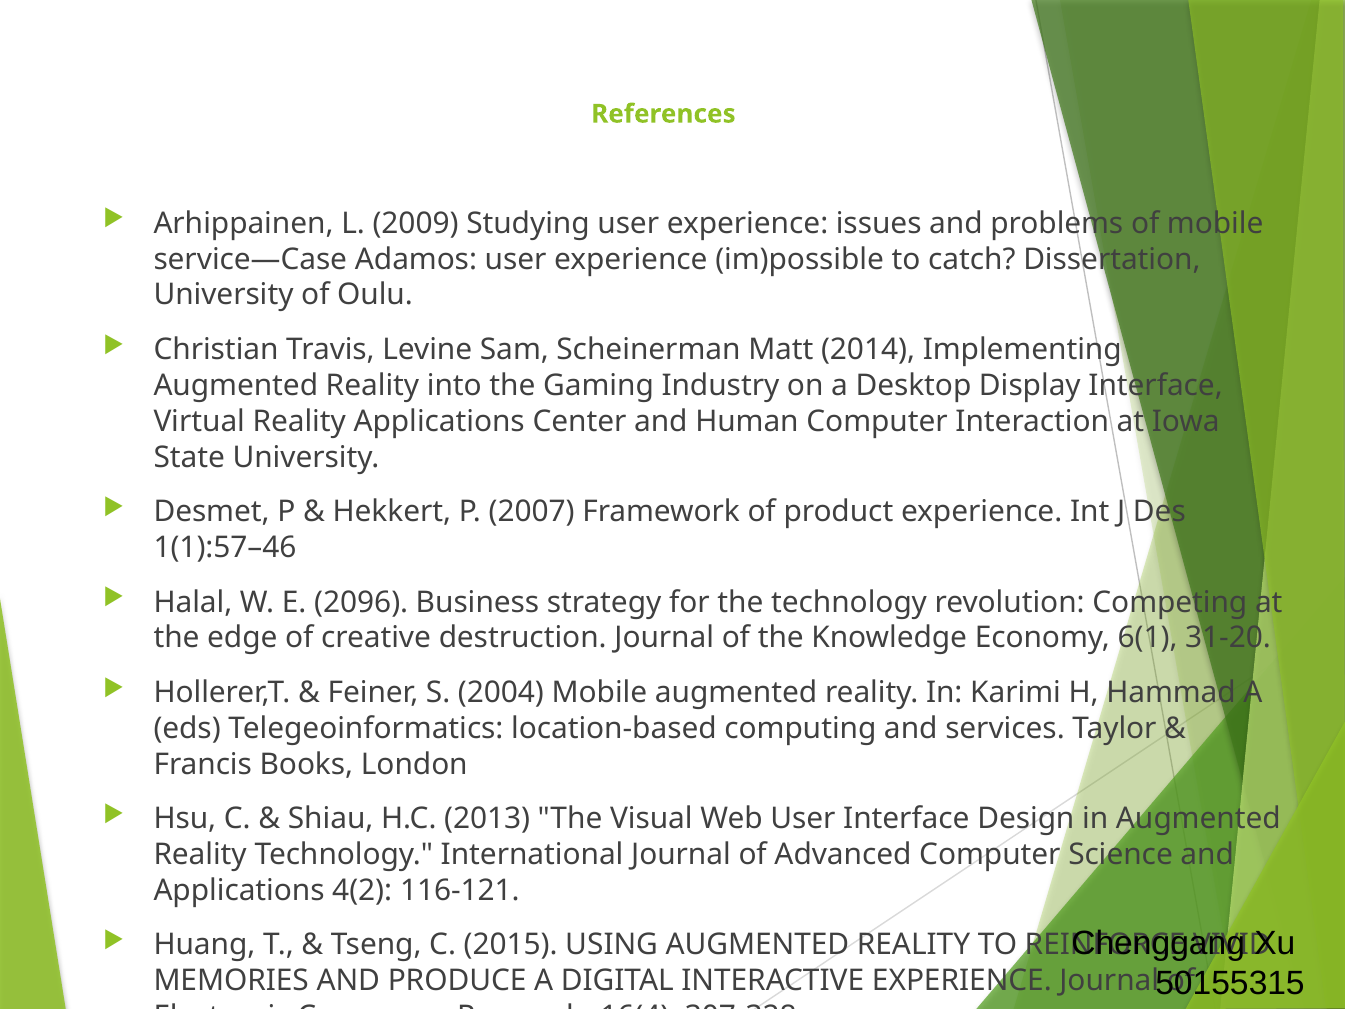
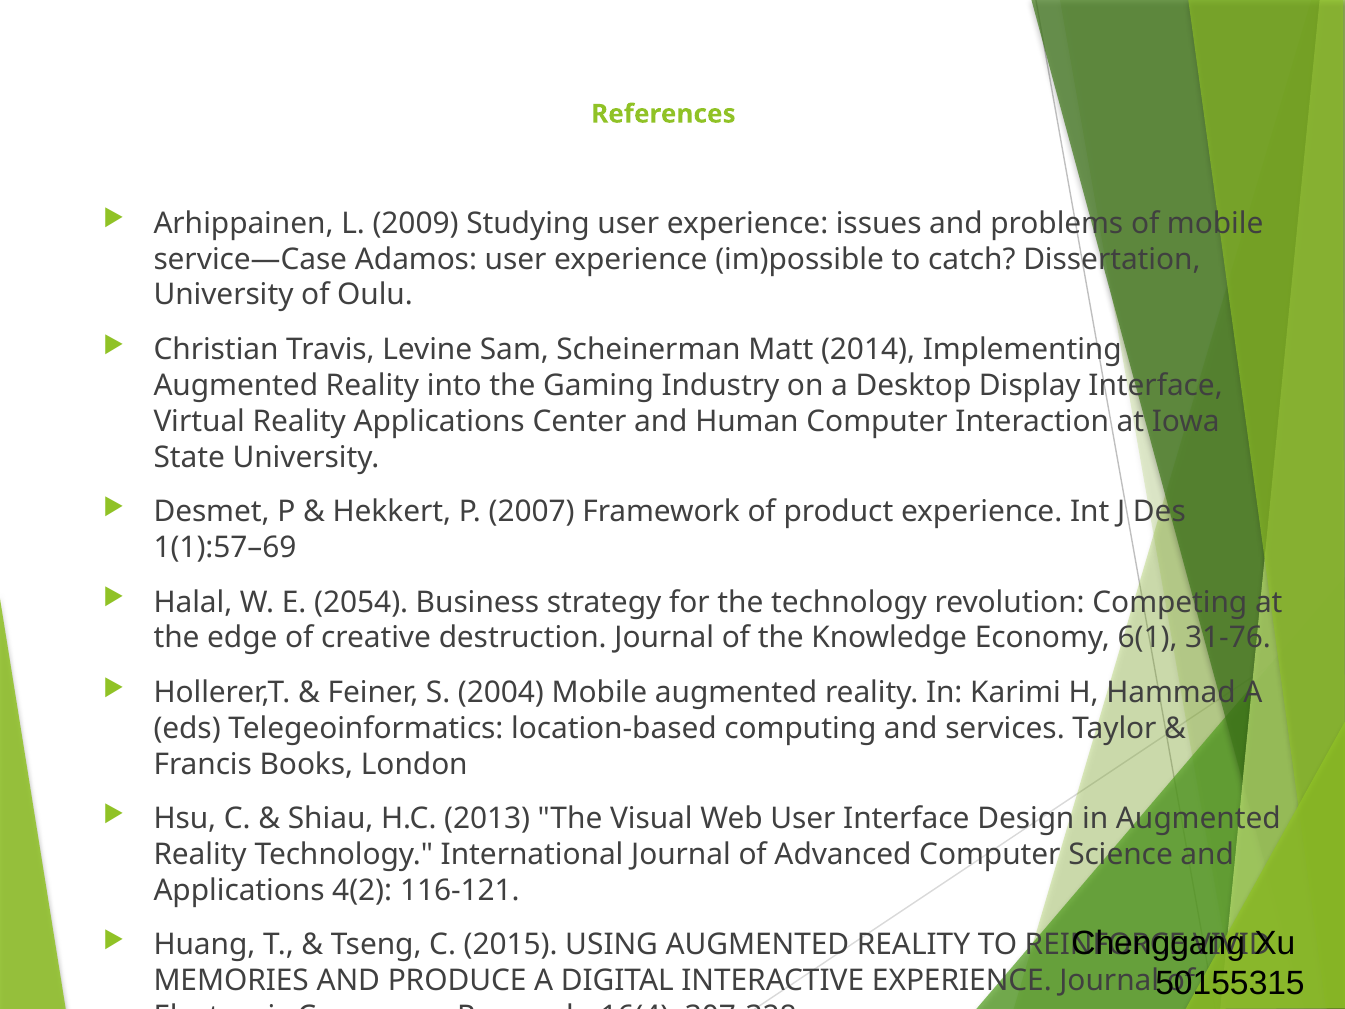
1(1):57–46: 1(1):57–46 -> 1(1):57–69
2096: 2096 -> 2054
31-20: 31-20 -> 31-76
